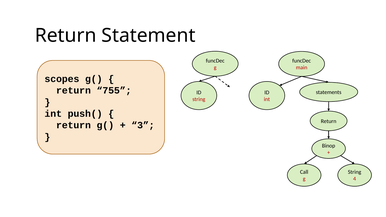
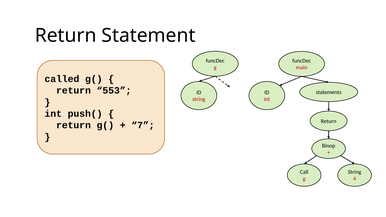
scopes: scopes -> called
755: 755 -> 553
3: 3 -> 7
